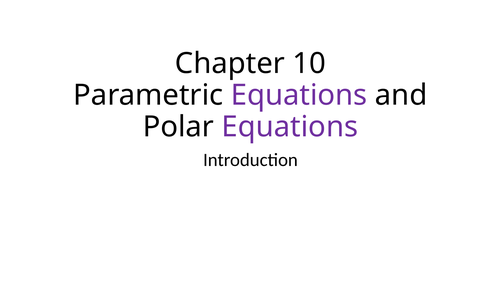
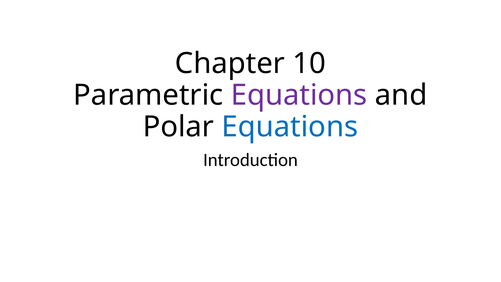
Equations at (290, 127) colour: purple -> blue
